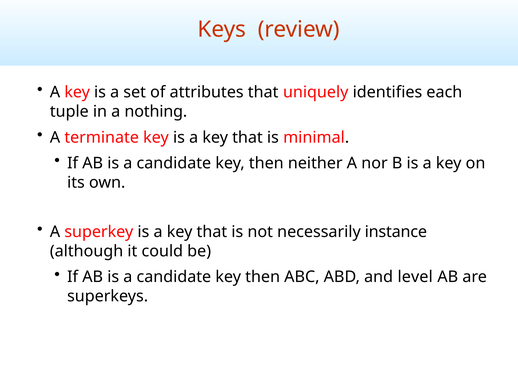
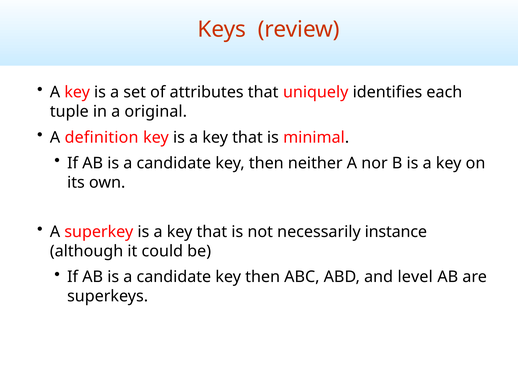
nothing: nothing -> original
terminate: terminate -> definition
